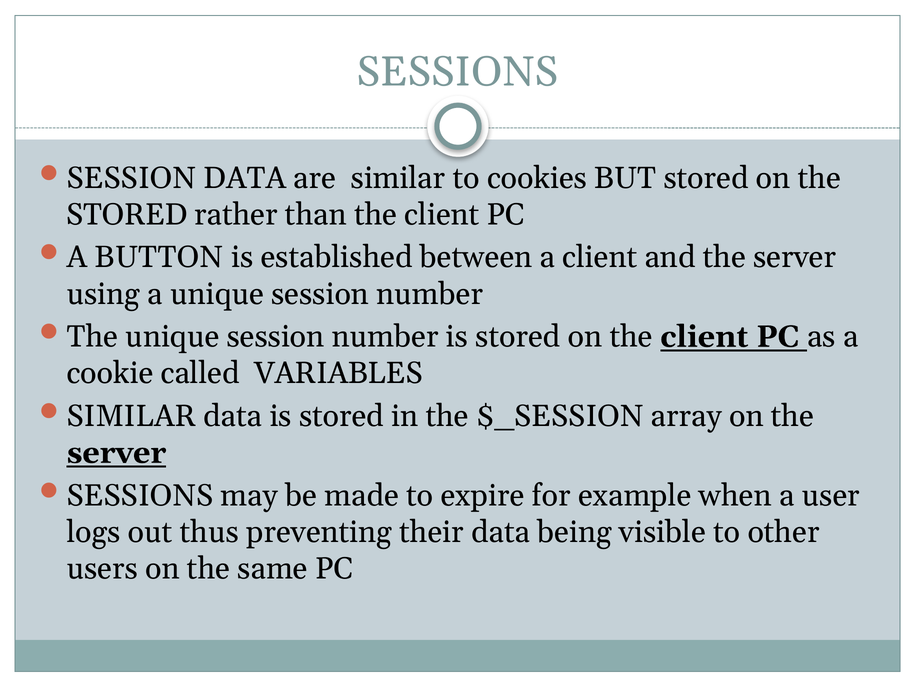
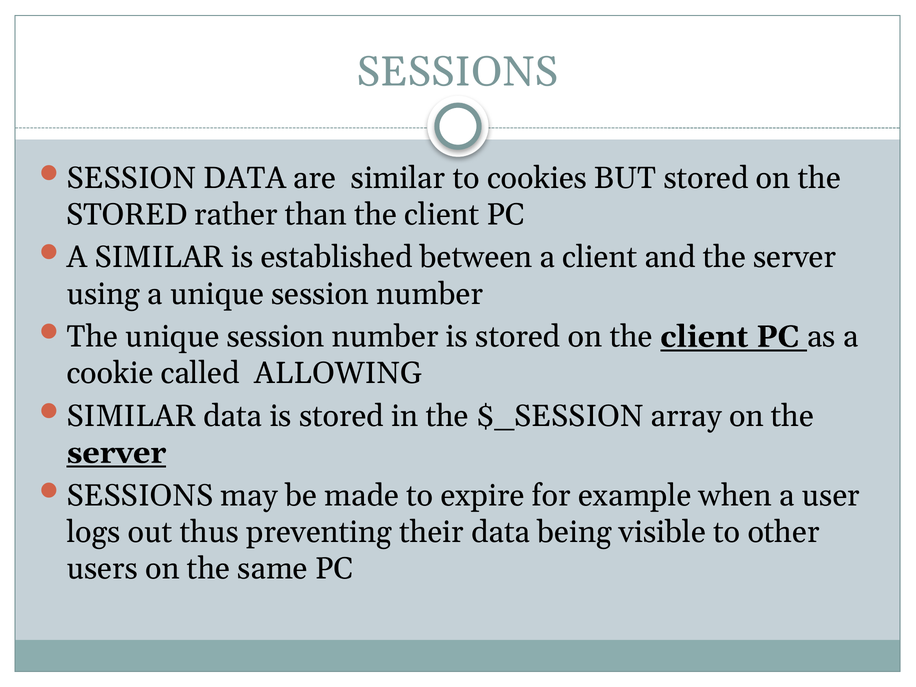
A BUTTON: BUTTON -> SIMILAR
VARIABLES: VARIABLES -> ALLOWING
